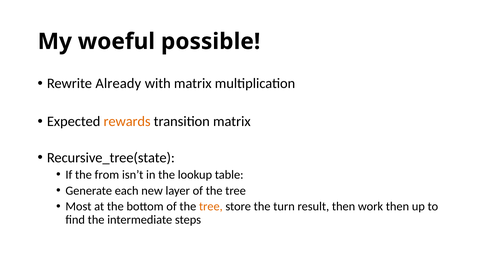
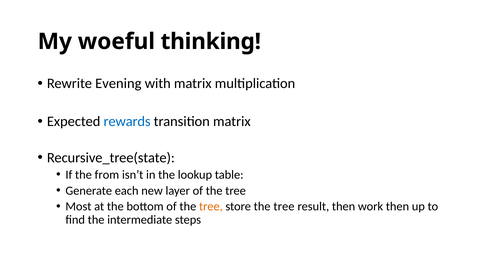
possible: possible -> thinking
Already: Already -> Evening
rewards colour: orange -> blue
store the turn: turn -> tree
